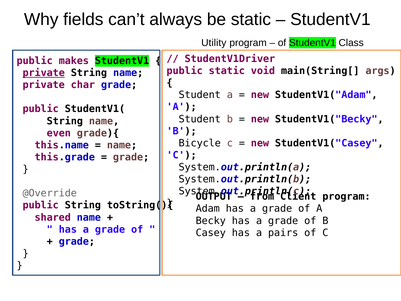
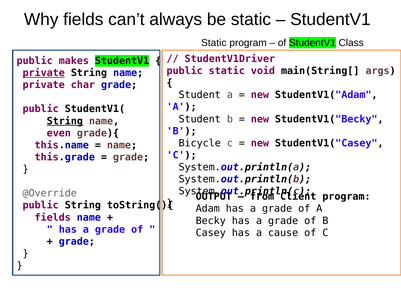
Utility at (214, 43): Utility -> Static
String at (65, 121) underline: none -> present
shared at (53, 217): shared -> fields
pairs: pairs -> cause
